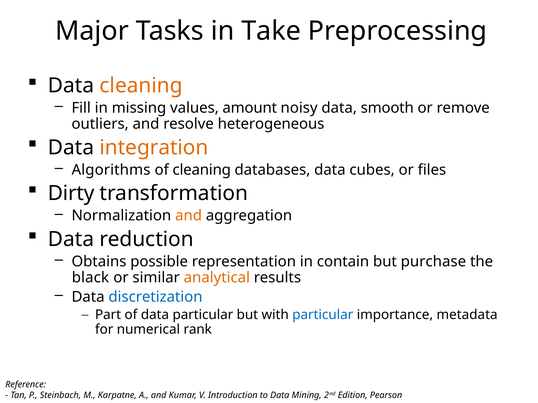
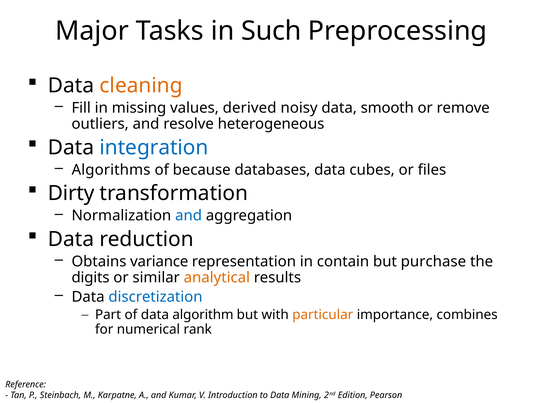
Take: Take -> Such
amount: amount -> derived
integration colour: orange -> blue
of cleaning: cleaning -> because
and at (189, 216) colour: orange -> blue
possible: possible -> variance
black: black -> digits
data particular: particular -> algorithm
particular at (323, 315) colour: blue -> orange
metadata: metadata -> combines
